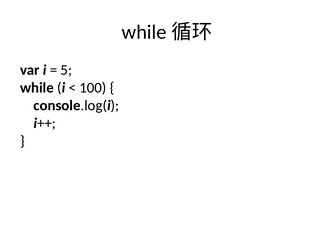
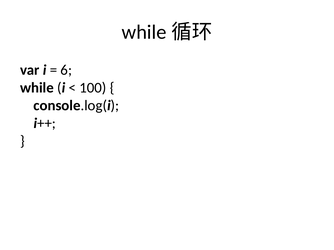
5: 5 -> 6
